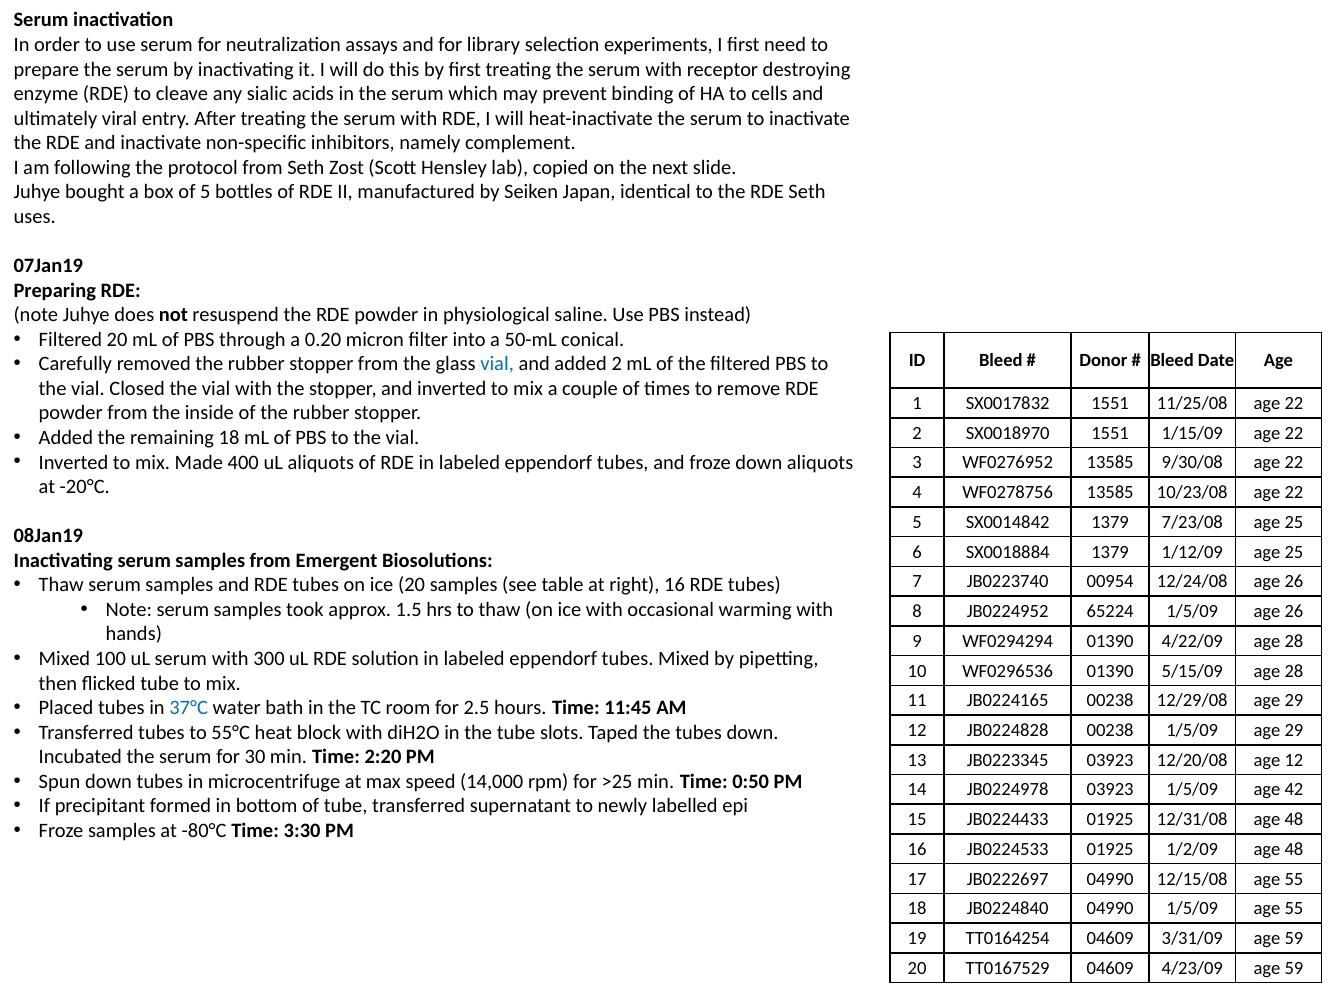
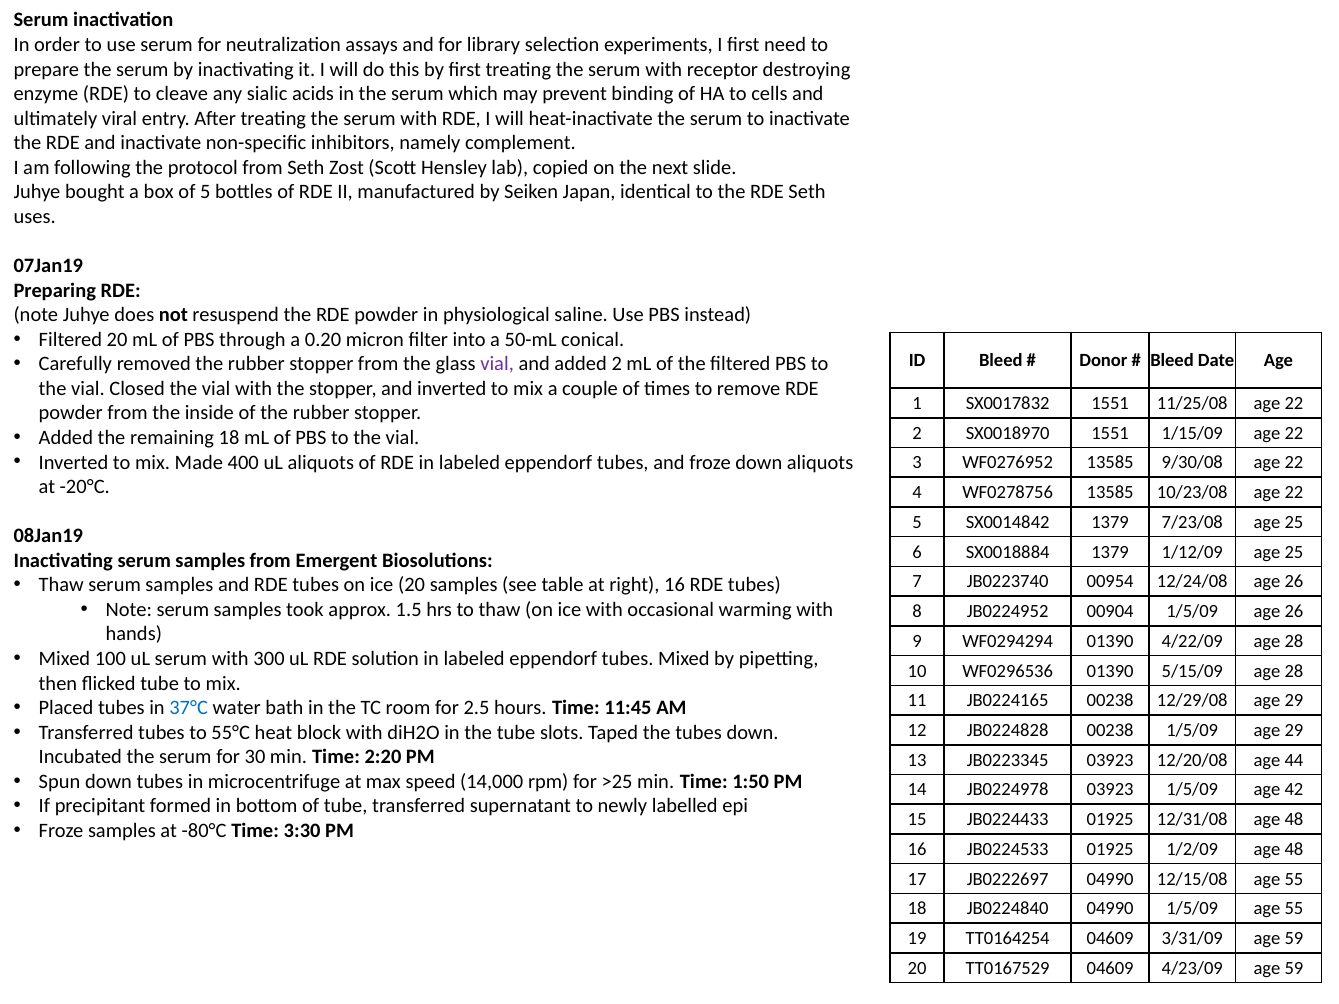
vial at (497, 364) colour: blue -> purple
65224: 65224 -> 00904
age 12: 12 -> 44
0:50: 0:50 -> 1:50
